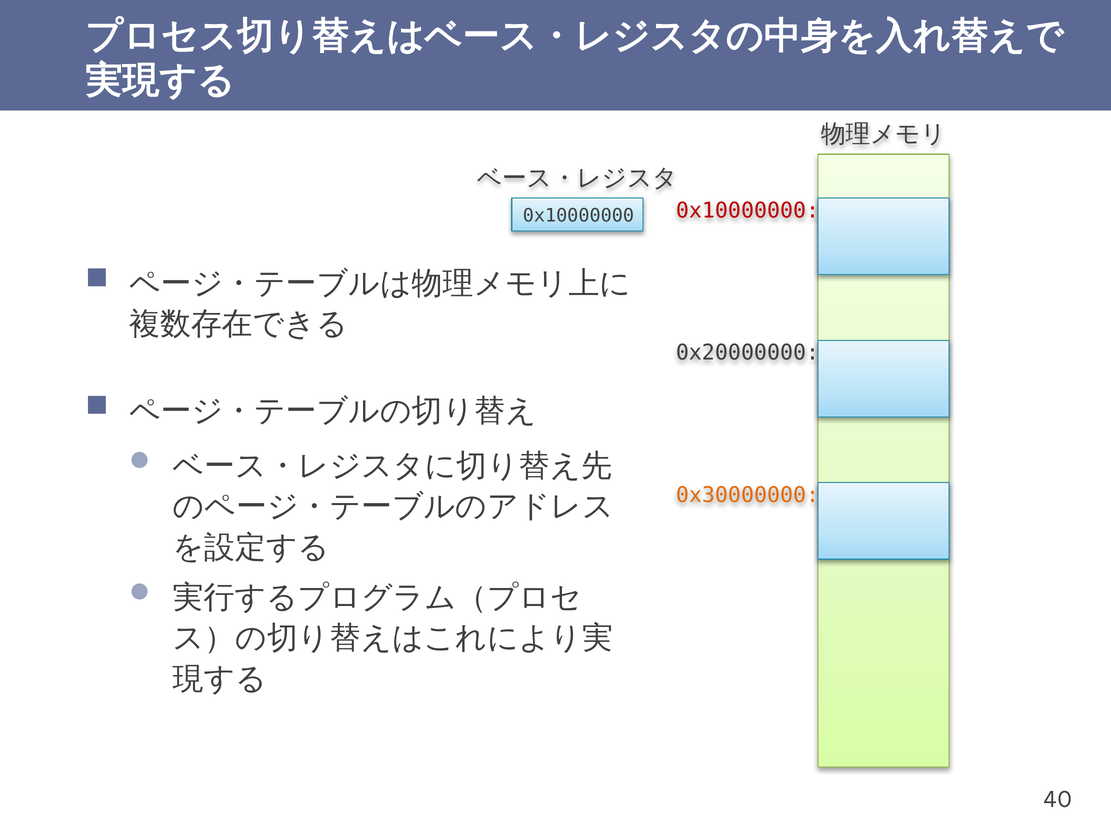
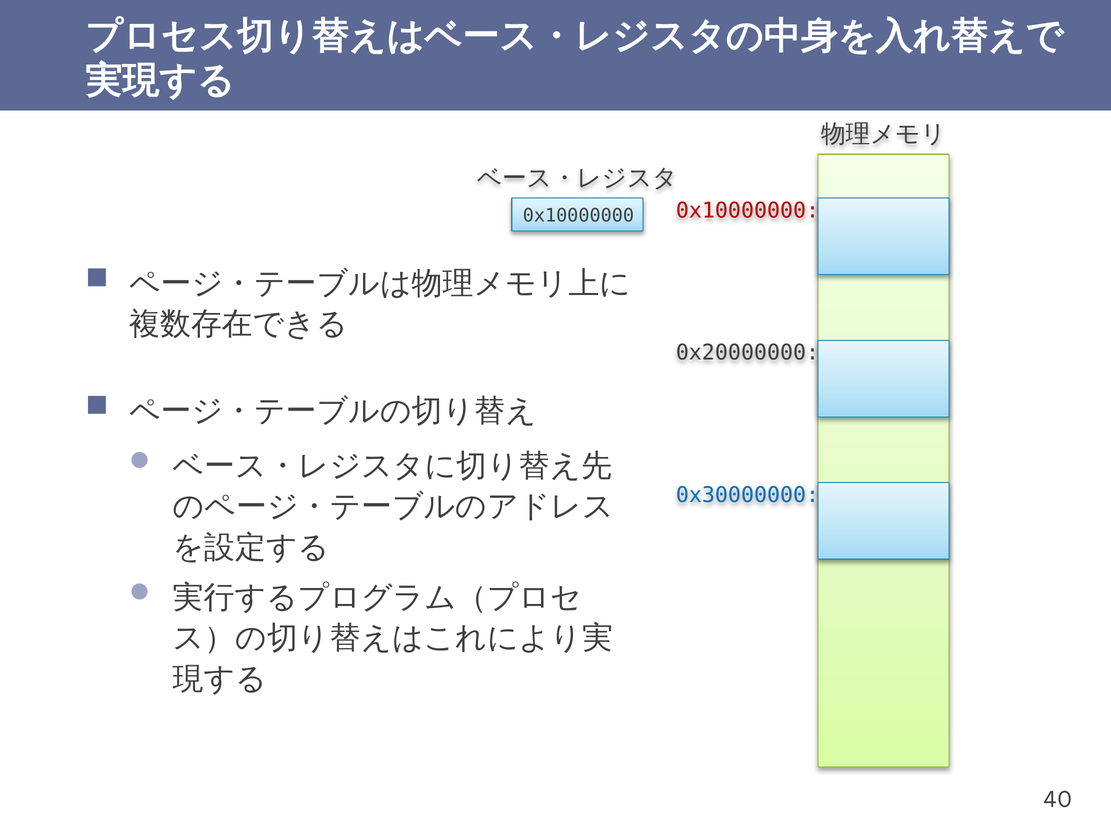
0x30000000 colour: orange -> blue
